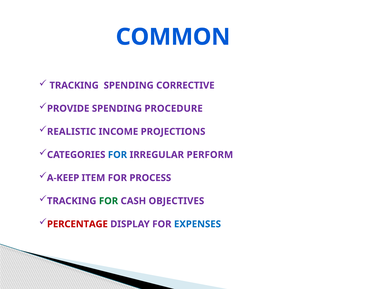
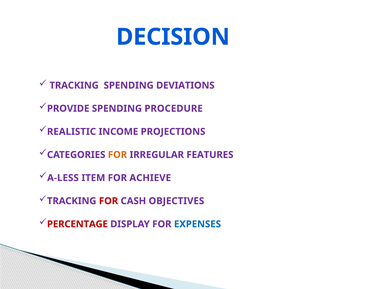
COMMON: COMMON -> DECISION
CORRECTIVE: CORRECTIVE -> DEVIATIONS
FOR at (117, 155) colour: blue -> orange
PERFORM: PERFORM -> FEATURES
A-KEEP: A-KEEP -> A-LESS
PROCESS: PROCESS -> ACHIEVE
FOR at (109, 201) colour: green -> red
